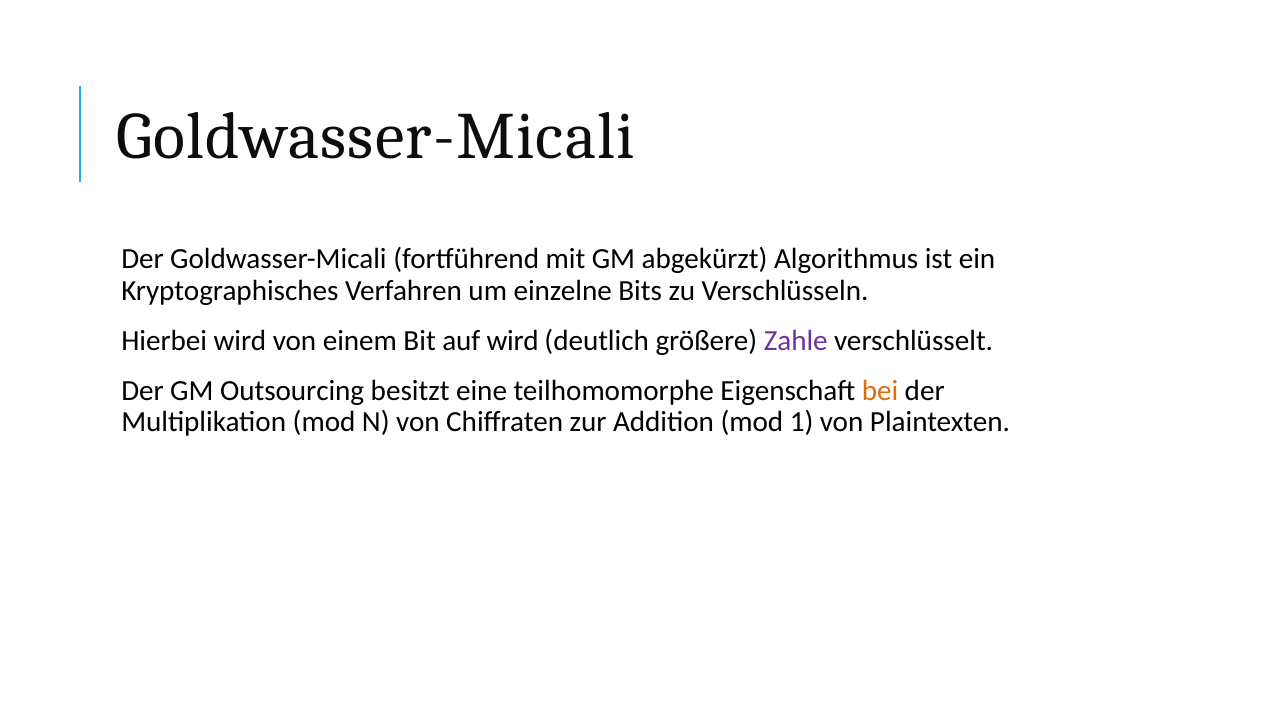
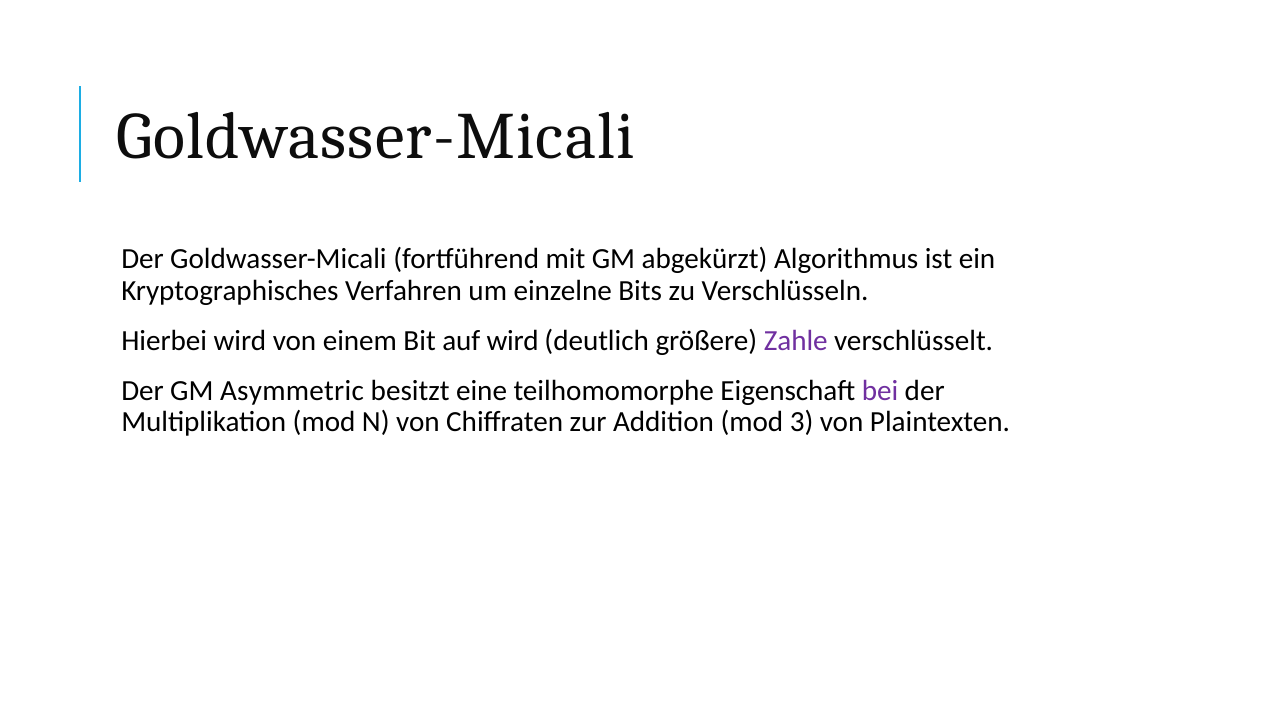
Outsourcing: Outsourcing -> Asymmetric
bei colour: orange -> purple
1: 1 -> 3
